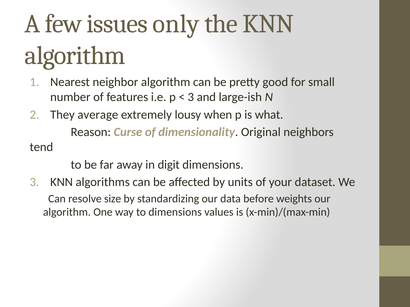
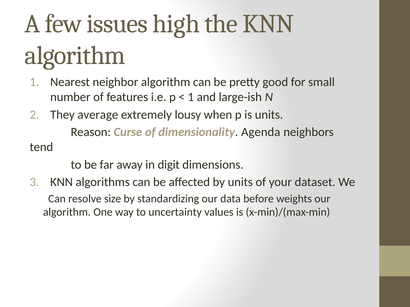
only: only -> high
3 at (191, 97): 3 -> 1
is what: what -> units
Original: Original -> Agenda
to dimensions: dimensions -> uncertainty
